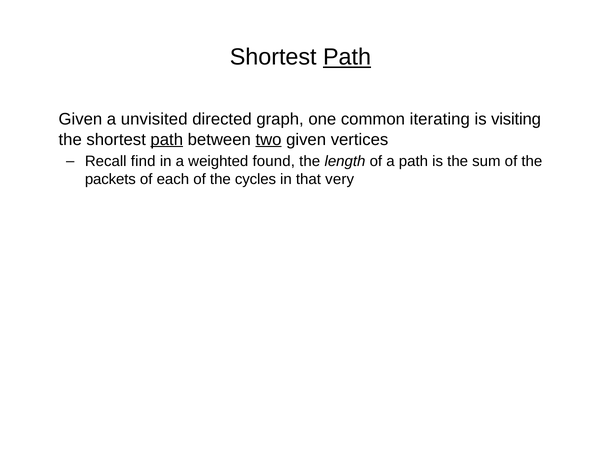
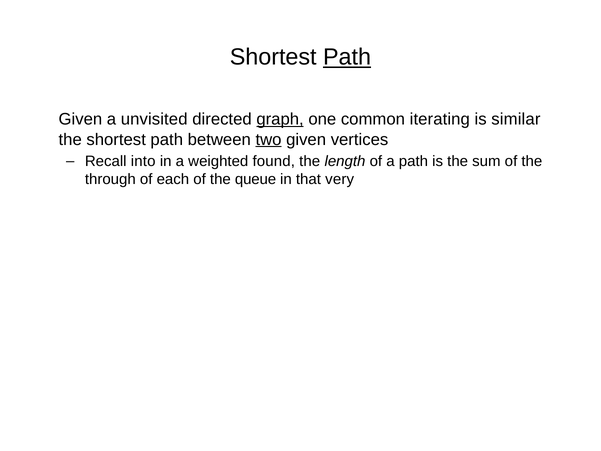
graph underline: none -> present
visiting: visiting -> similar
path at (167, 139) underline: present -> none
find: find -> into
packets: packets -> through
cycles: cycles -> queue
